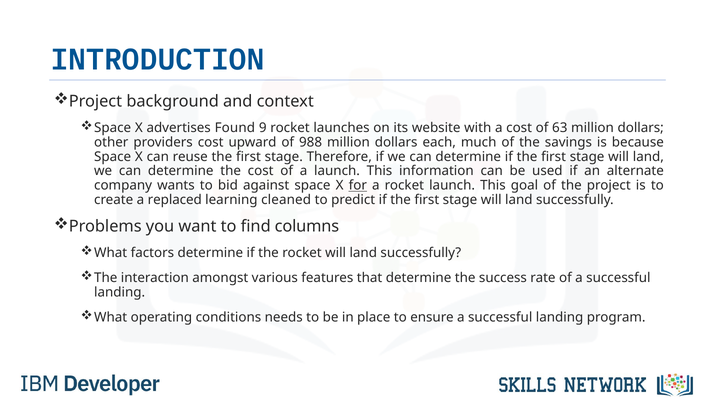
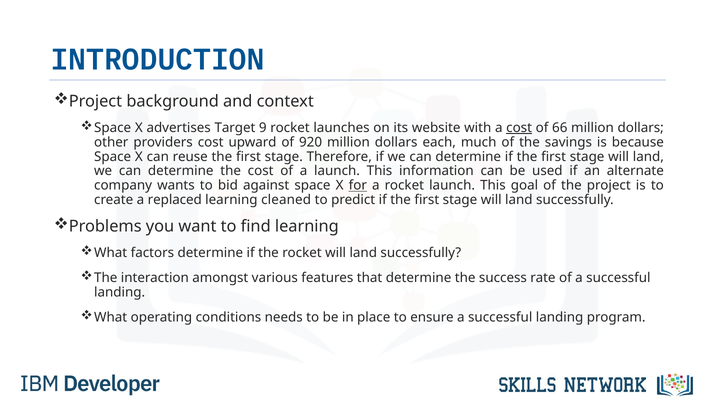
Found: Found -> Target
cost at (519, 128) underline: none -> present
63: 63 -> 66
988: 988 -> 920
find columns: columns -> learning
